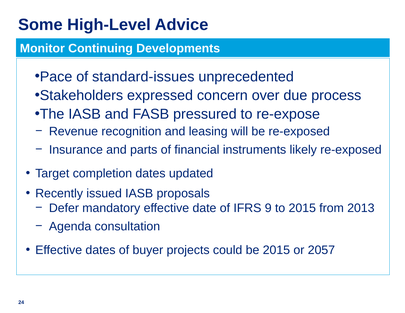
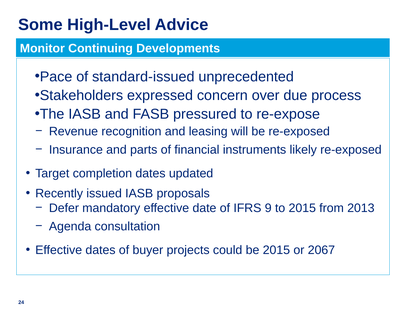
standard-issues: standard-issues -> standard-issued
2057: 2057 -> 2067
